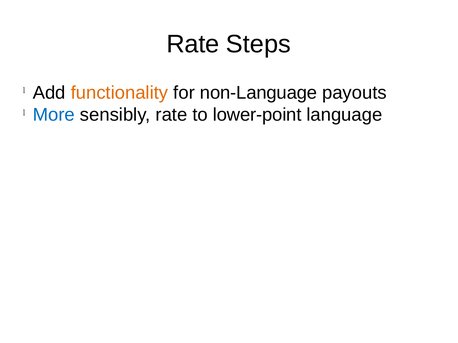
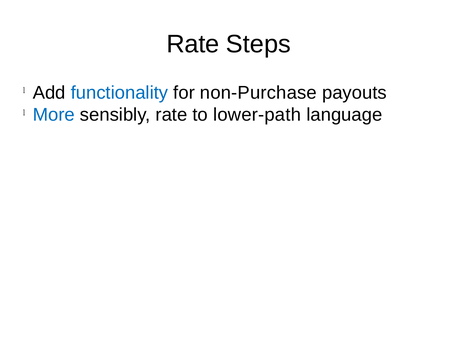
functionality colour: orange -> blue
non-Language: non-Language -> non-Purchase
lower-point: lower-point -> lower-path
